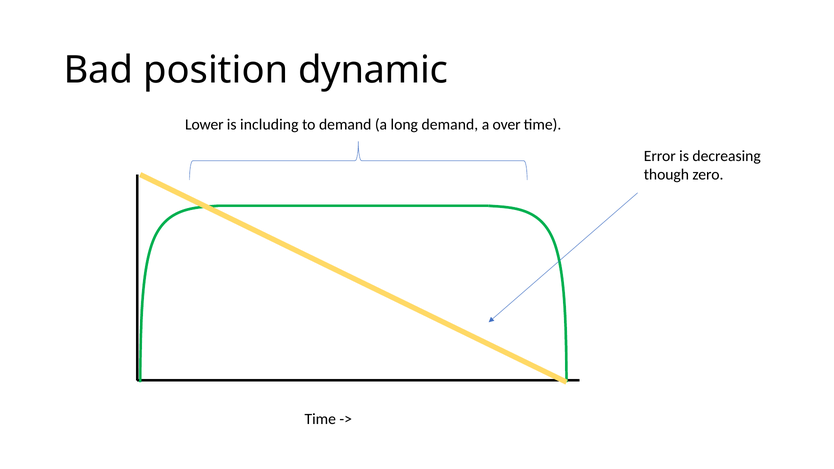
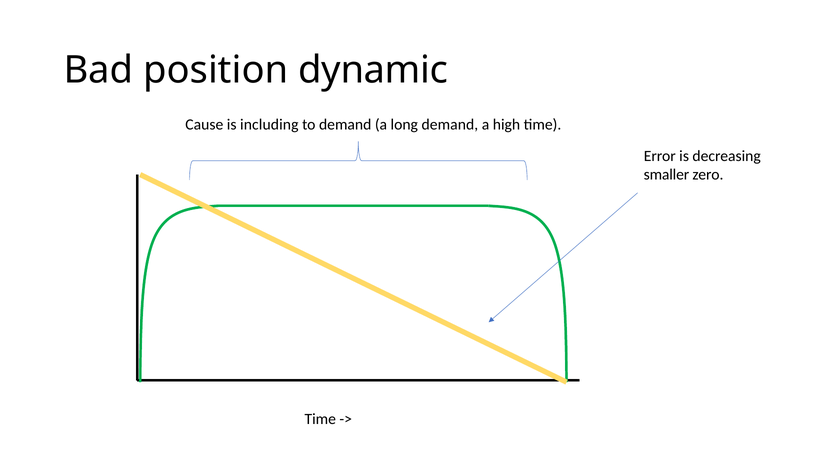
Lower: Lower -> Cause
over: over -> high
though: though -> smaller
